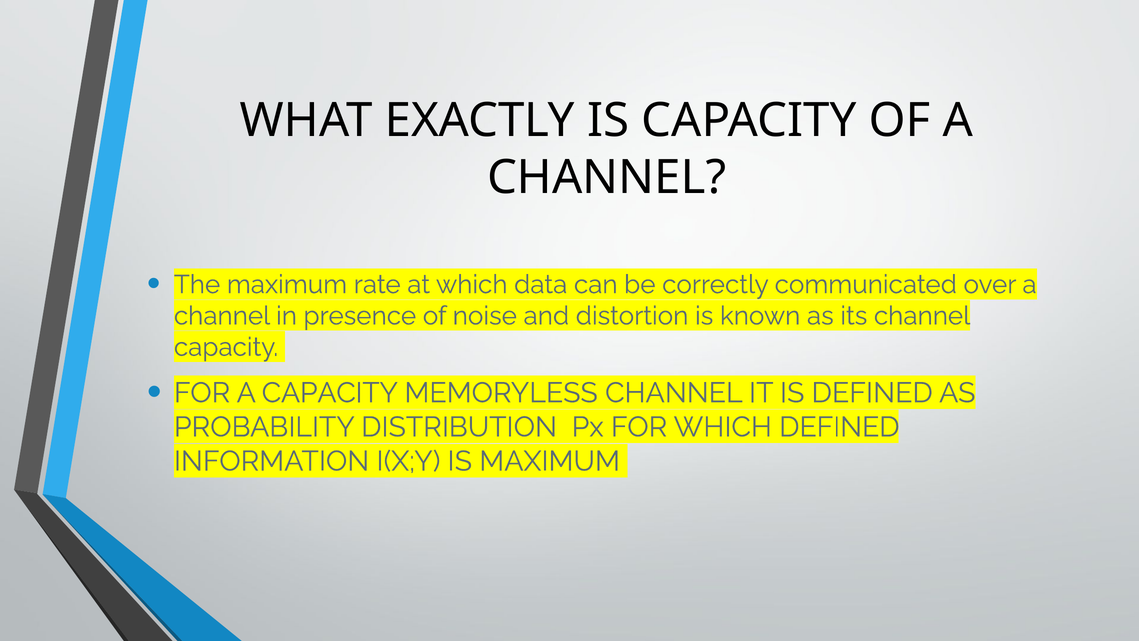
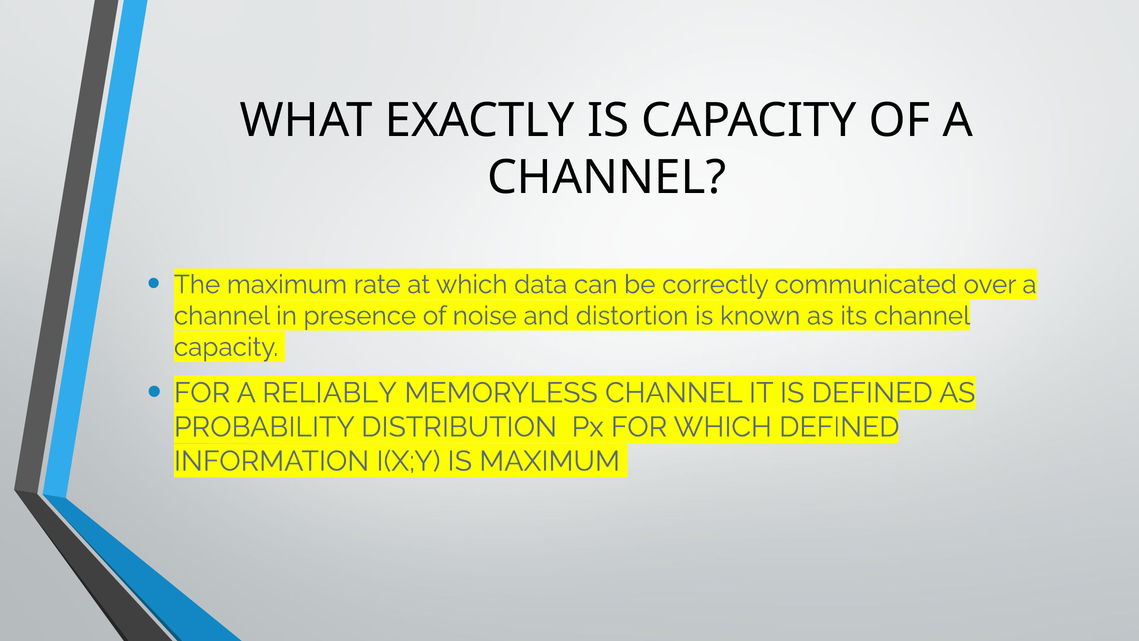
A CAPACITY: CAPACITY -> RELIABLY
